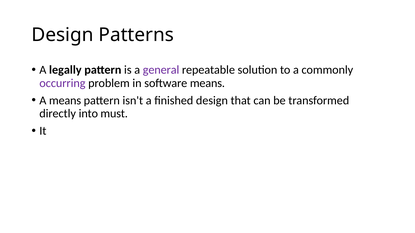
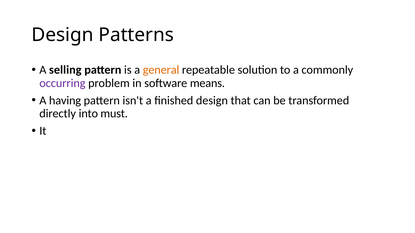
legally: legally -> selling
general colour: purple -> orange
A means: means -> having
